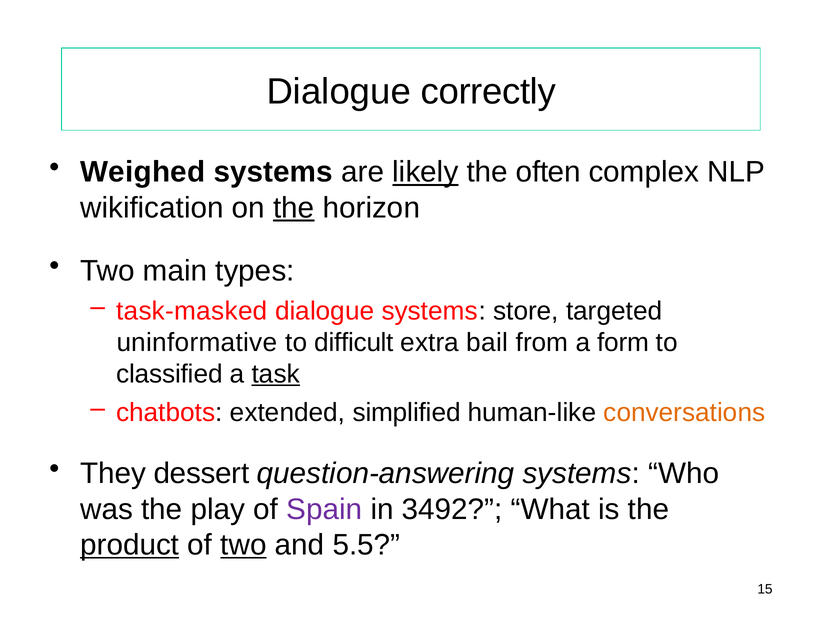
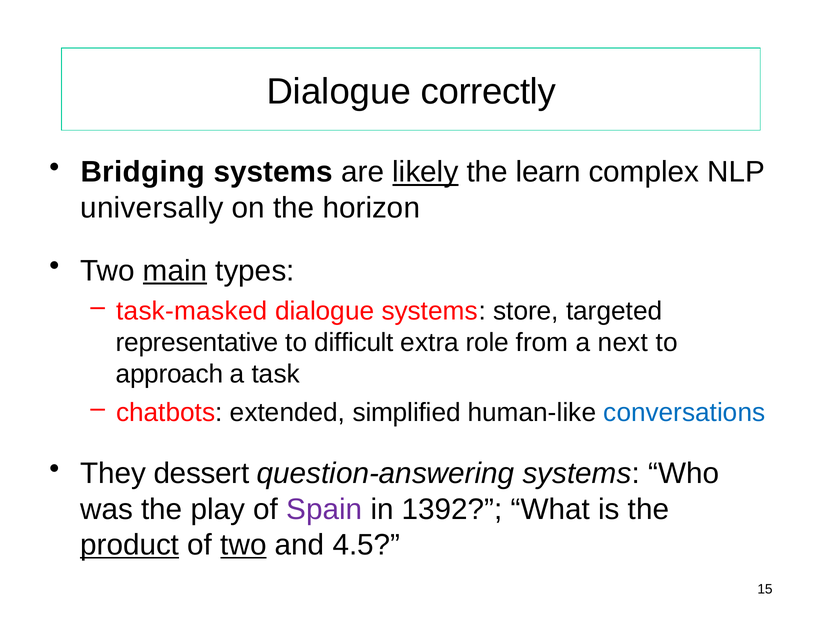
Weighed: Weighed -> Bridging
often: often -> learn
wikification: wikification -> universally
the at (294, 208) underline: present -> none
main underline: none -> present
uninformative: uninformative -> representative
bail: bail -> role
form: form -> next
classified: classified -> approach
task underline: present -> none
conversations colour: orange -> blue
3492: 3492 -> 1392
5.5: 5.5 -> 4.5
